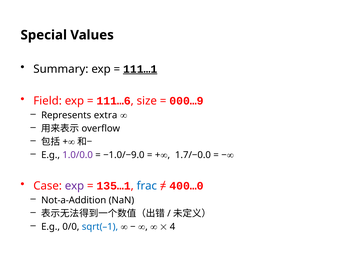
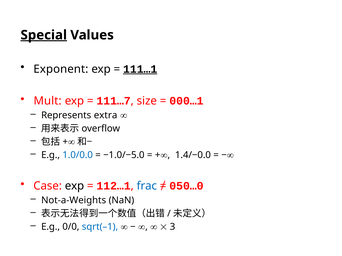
Special underline: none -> present
Summary: Summary -> Exponent
Field: Field -> Mult
111…6: 111…6 -> 111…7
000…9: 000…9 -> 000…1
1.0/0.0 colour: purple -> blue
−1.0/−9.0: −1.0/−9.0 -> −1.0/−5.0
1.7/−0.0: 1.7/−0.0 -> 1.4/−0.0
exp at (74, 186) colour: purple -> black
135…1: 135…1 -> 112…1
400…0: 400…0 -> 050…0
Not-a-Addition: Not-a-Addition -> Not-a-Weights
4: 4 -> 3
